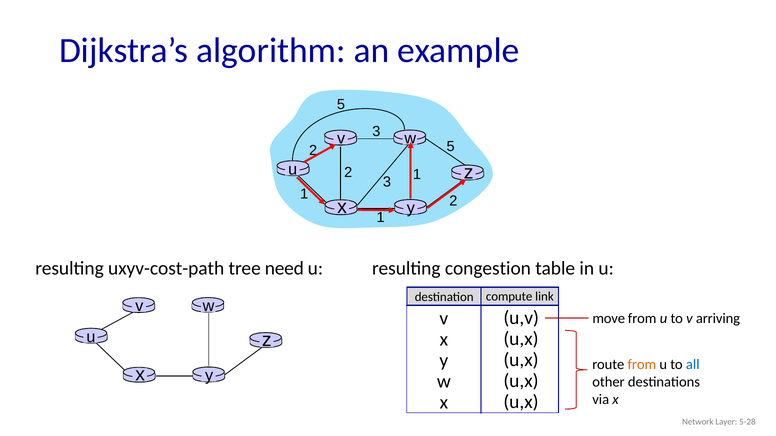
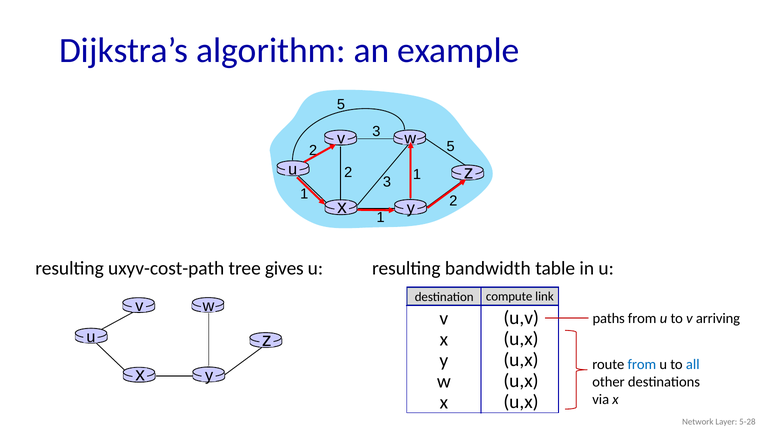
need: need -> gives
congestion: congestion -> bandwidth
move: move -> paths
from at (642, 365) colour: orange -> blue
